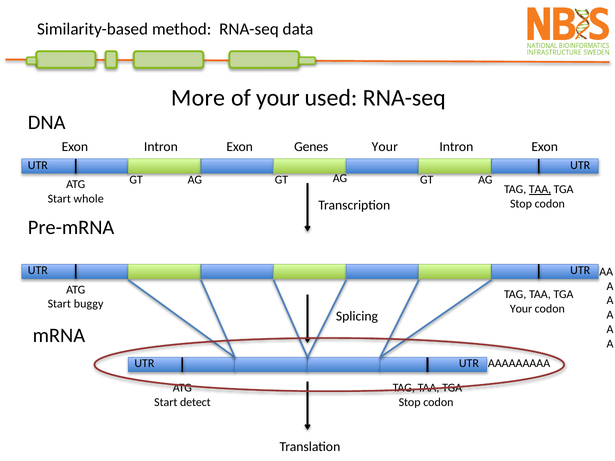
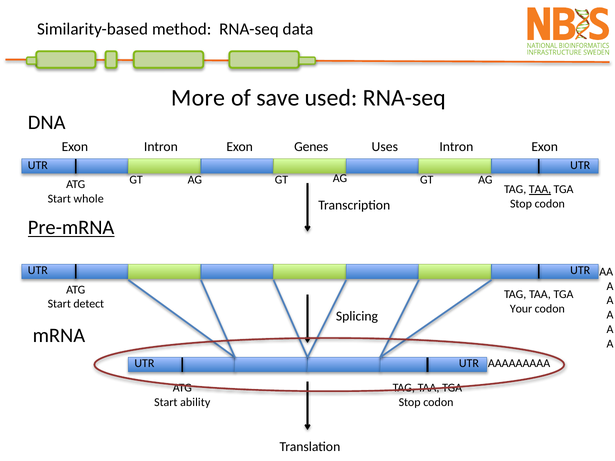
of your: your -> save
Exon Your: Your -> Uses
Pre-mRNA underline: none -> present
buggy: buggy -> detect
detect: detect -> ability
